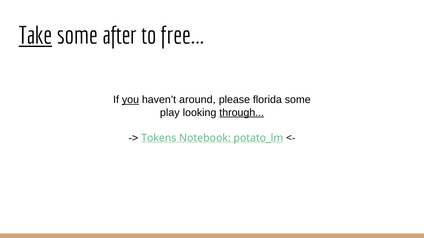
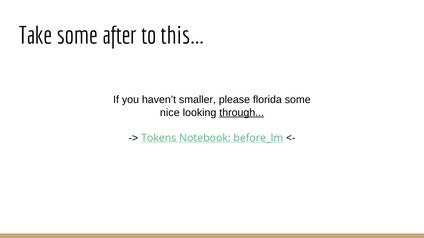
Take underline: present -> none
free: free -> this
you underline: present -> none
around: around -> smaller
play: play -> nice
potato_lm: potato_lm -> before_lm
